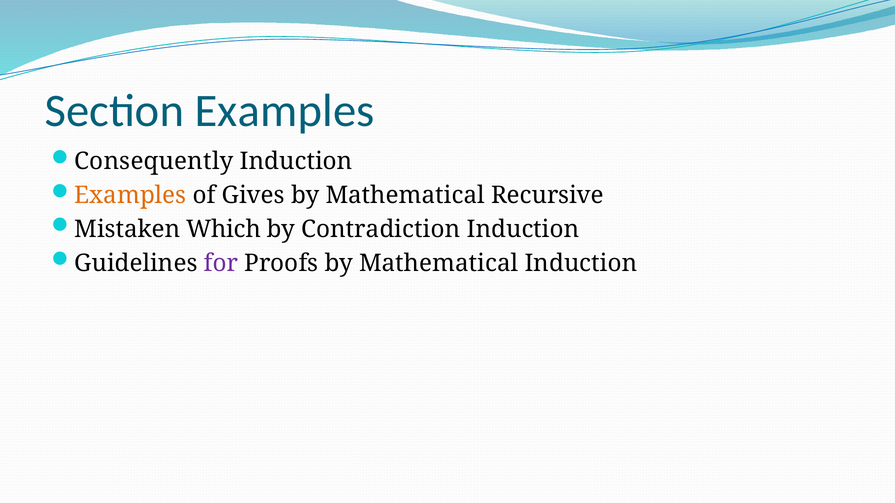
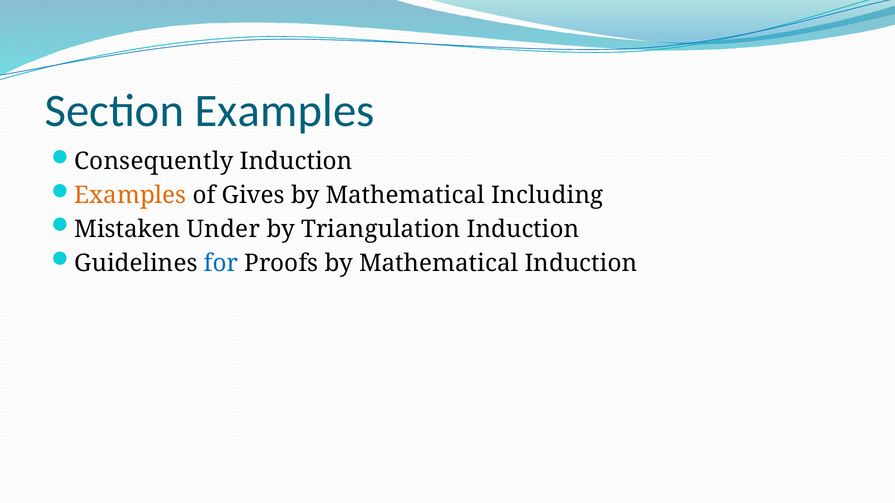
Recursive: Recursive -> Including
Which: Which -> Under
Contradiction: Contradiction -> Triangulation
for colour: purple -> blue
